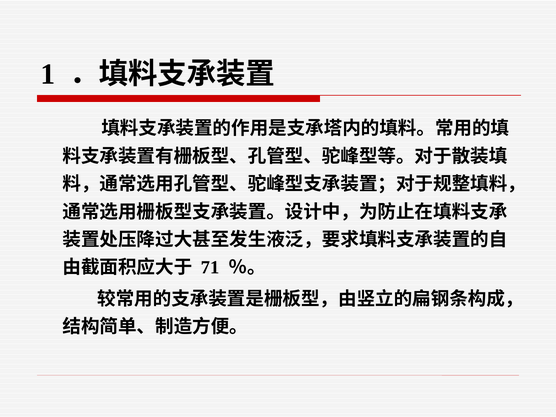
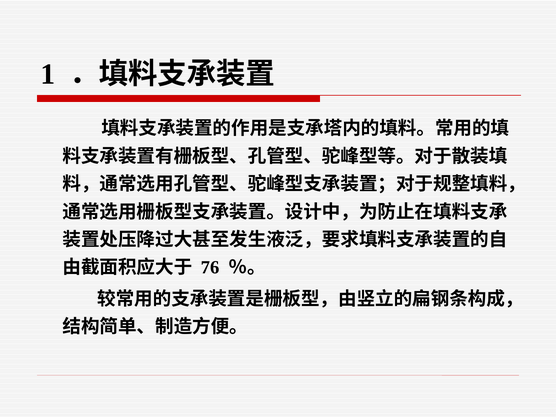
71: 71 -> 76
